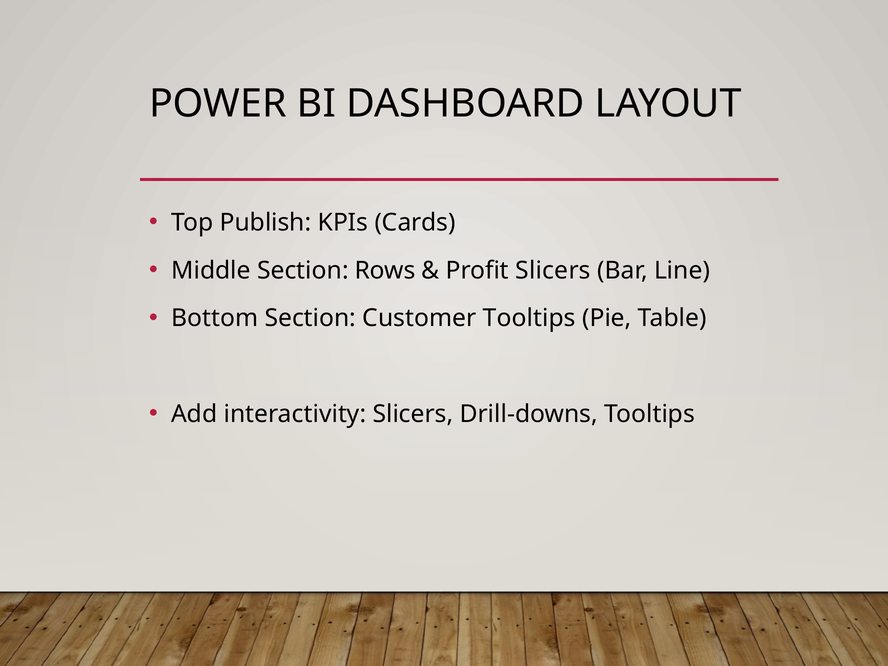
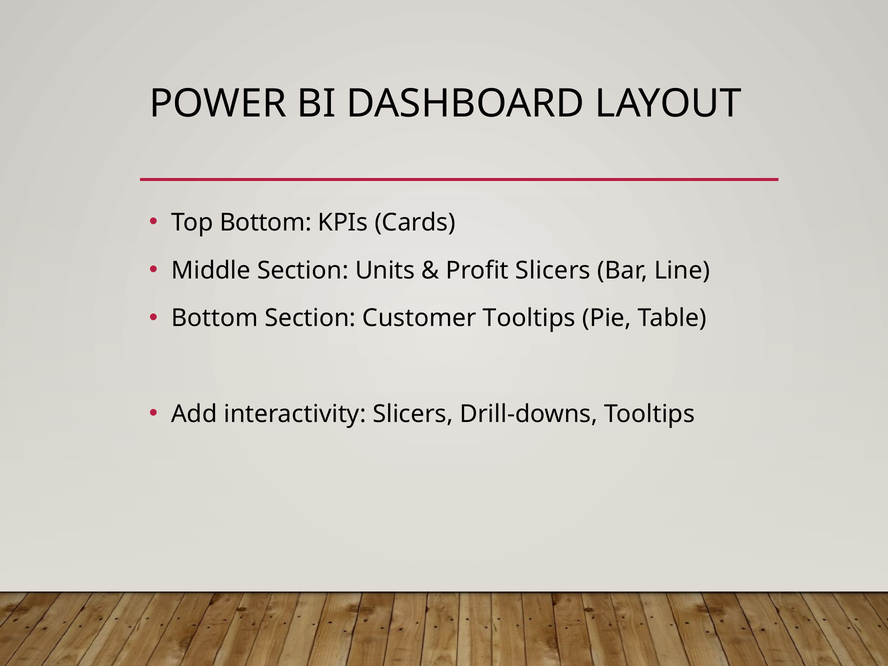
Top Publish: Publish -> Bottom
Rows: Rows -> Units
